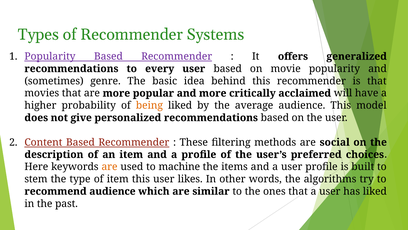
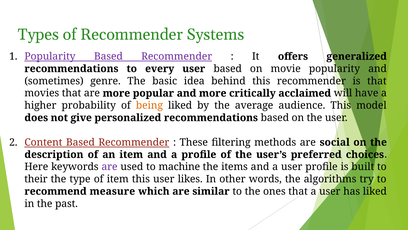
are at (110, 166) colour: orange -> purple
stem: stem -> their
recommend audience: audience -> measure
